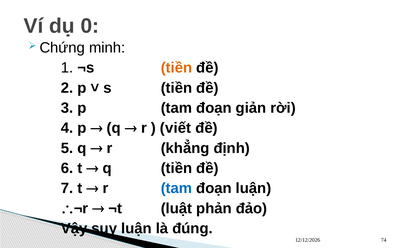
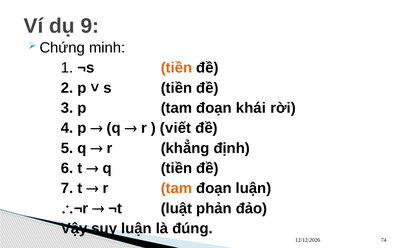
0: 0 -> 9
giản: giản -> khái
tam at (176, 188) colour: blue -> orange
